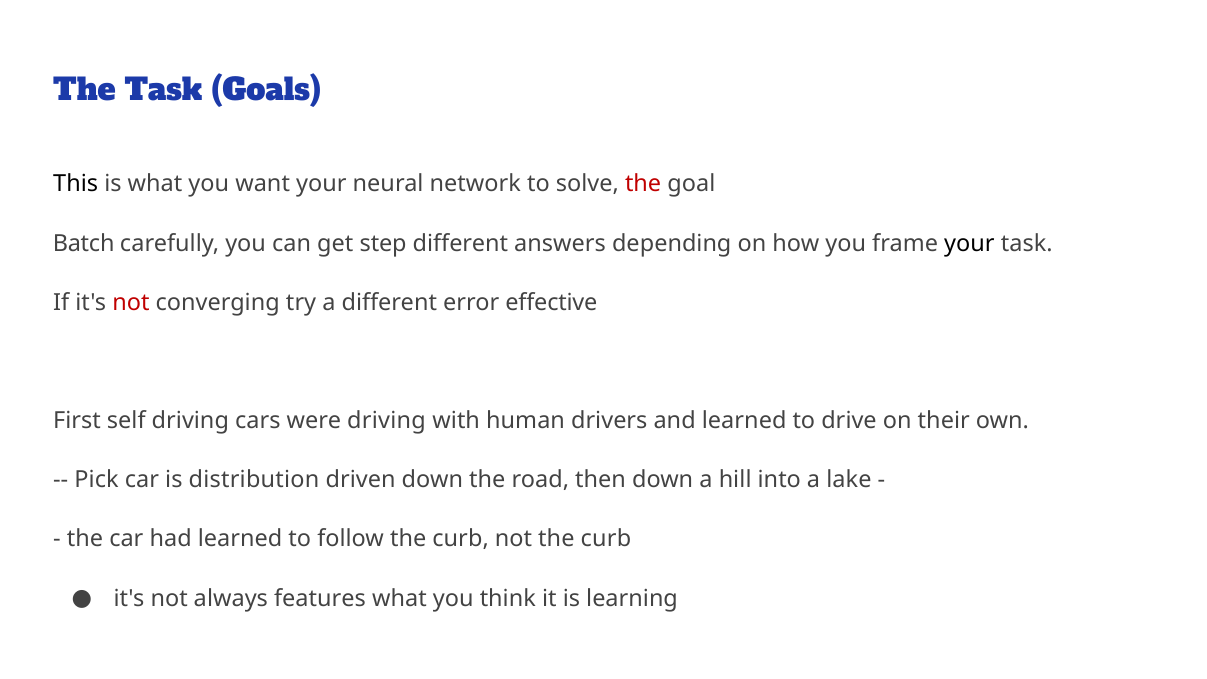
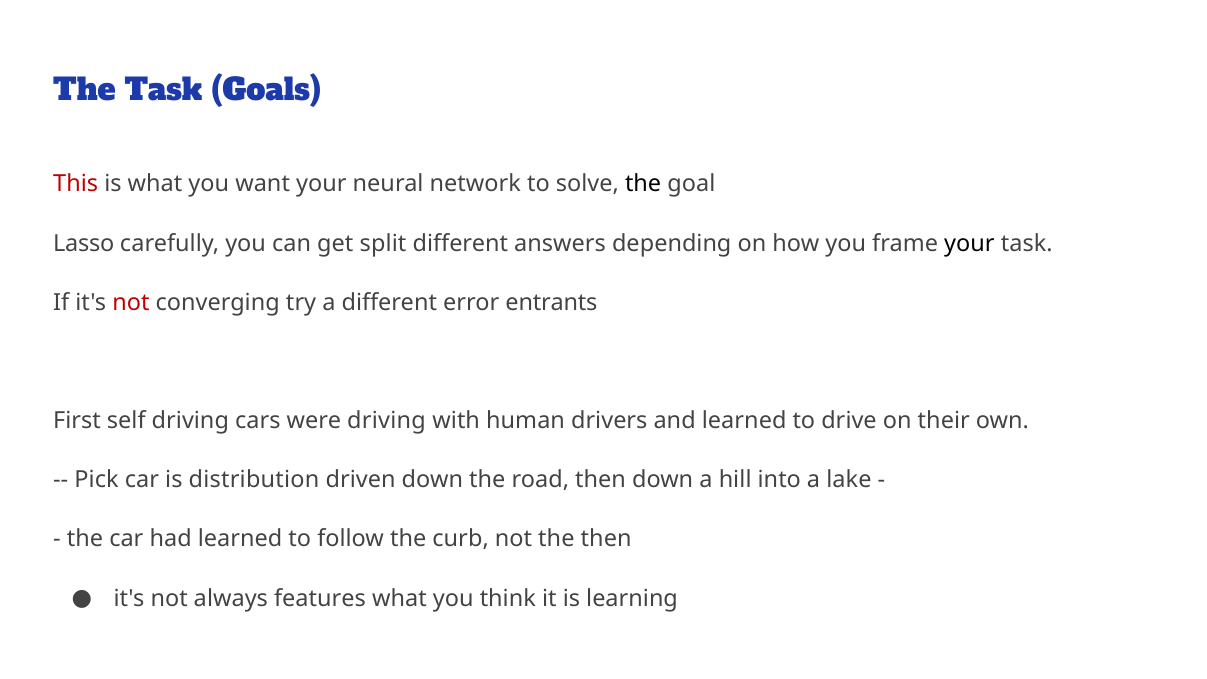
This colour: black -> red
the at (643, 184) colour: red -> black
Batch: Batch -> Lasso
step: step -> split
effective: effective -> entrants
not the curb: curb -> then
